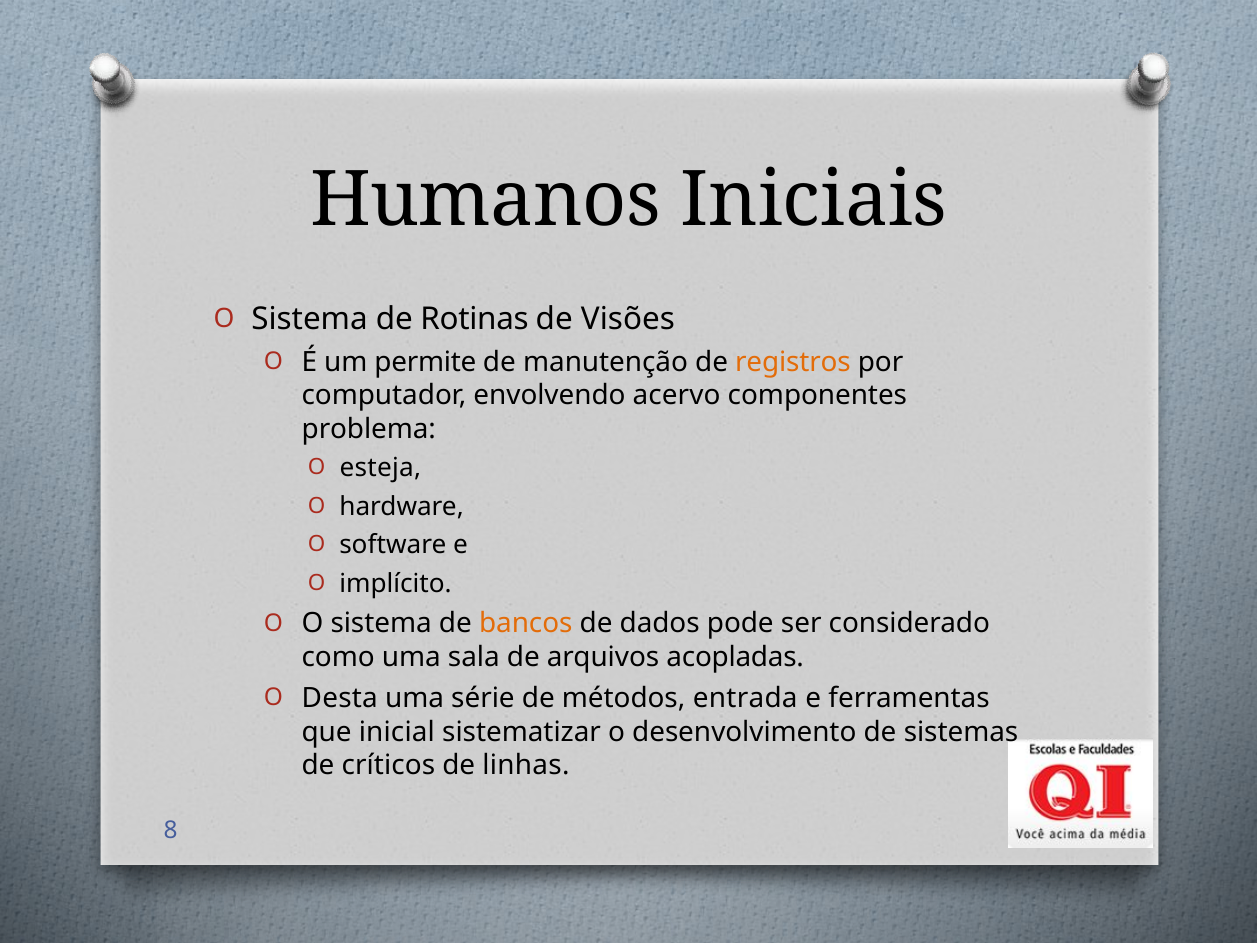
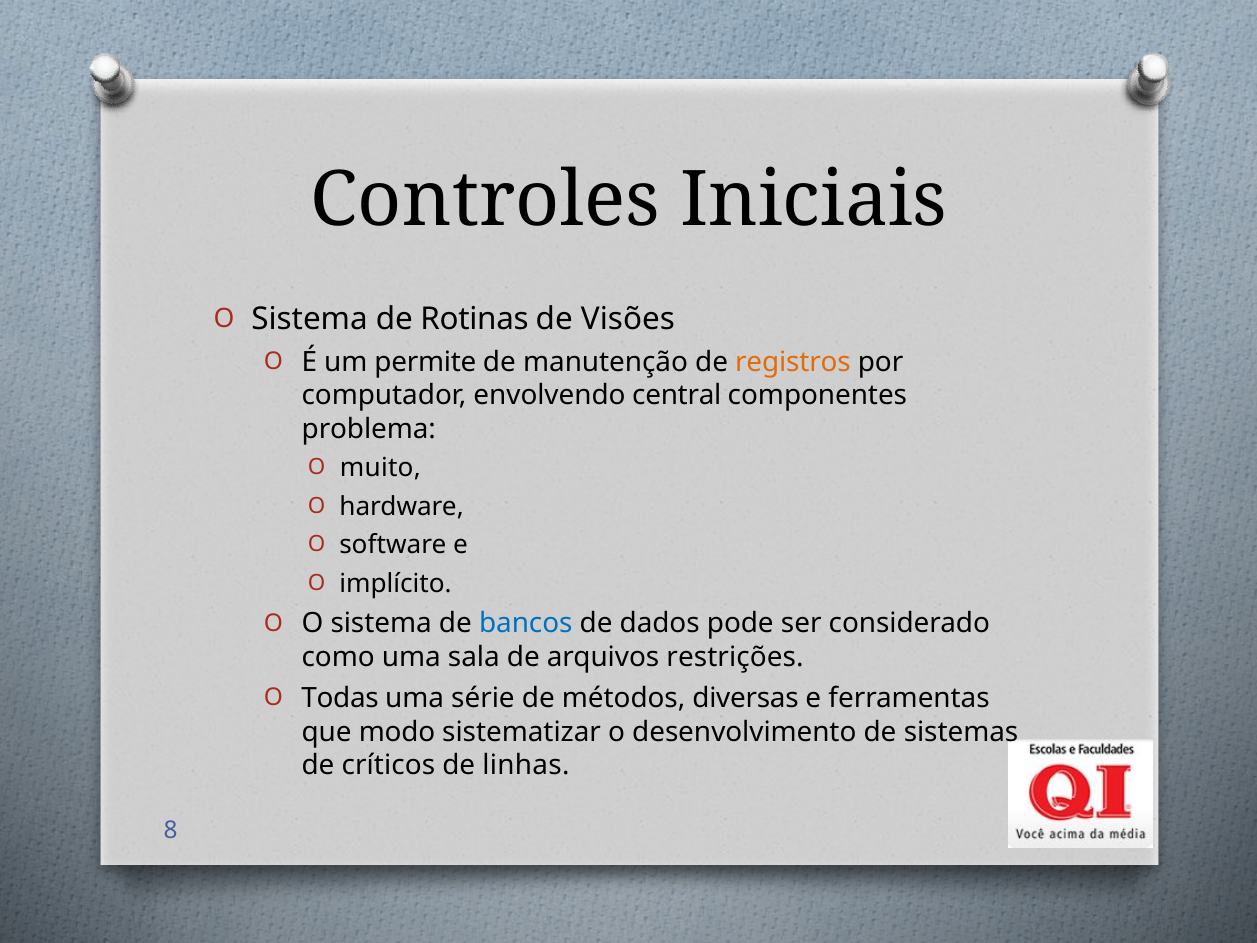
Humanos: Humanos -> Controles
acervo: acervo -> central
esteja: esteja -> muito
bancos colour: orange -> blue
acopladas: acopladas -> restrições
Desta: Desta -> Todas
entrada: entrada -> diversas
inicial: inicial -> modo
